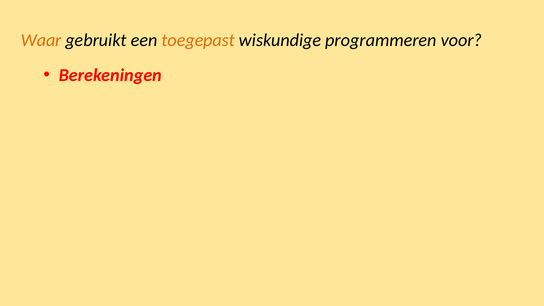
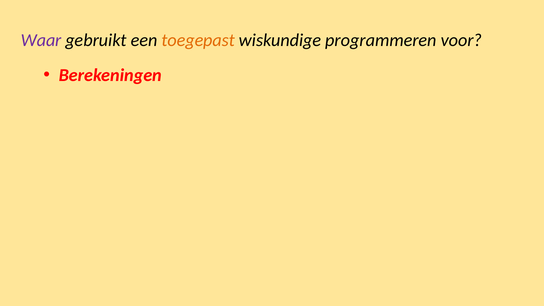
Waar colour: orange -> purple
